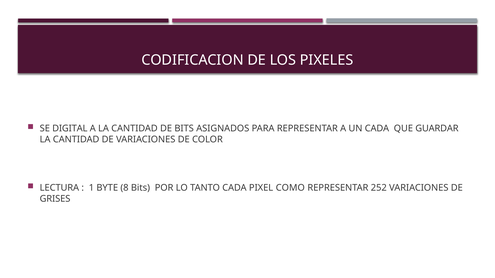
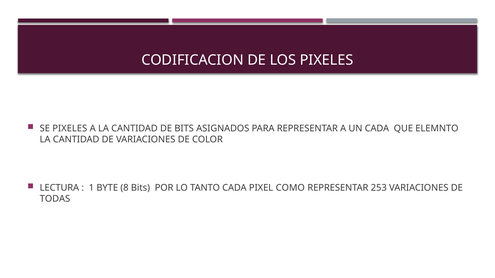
SE DIGITAL: DIGITAL -> PIXELES
GUARDAR: GUARDAR -> ELEMNTO
252: 252 -> 253
GRISES: GRISES -> TODAS
